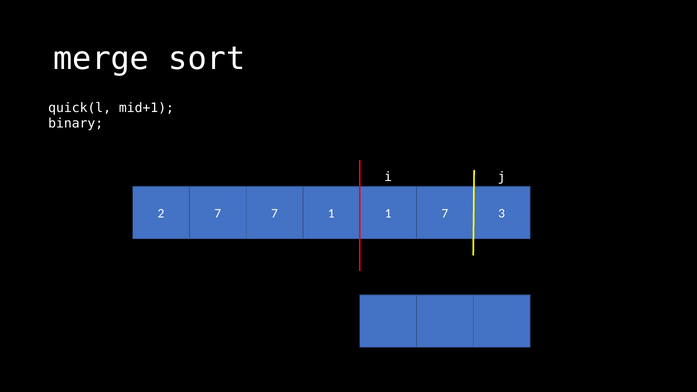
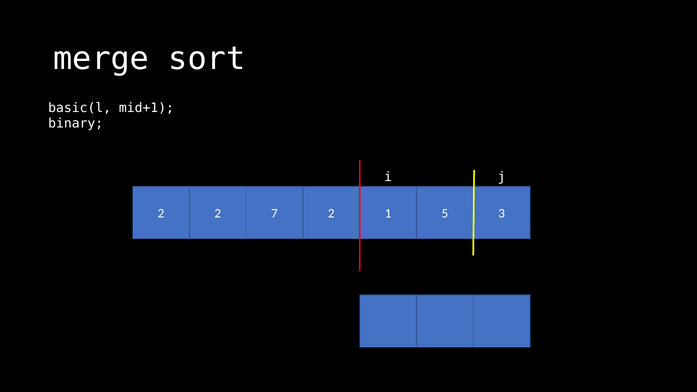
quick(l: quick(l -> basic(l
2 7: 7 -> 2
7 1: 1 -> 2
1 7: 7 -> 5
